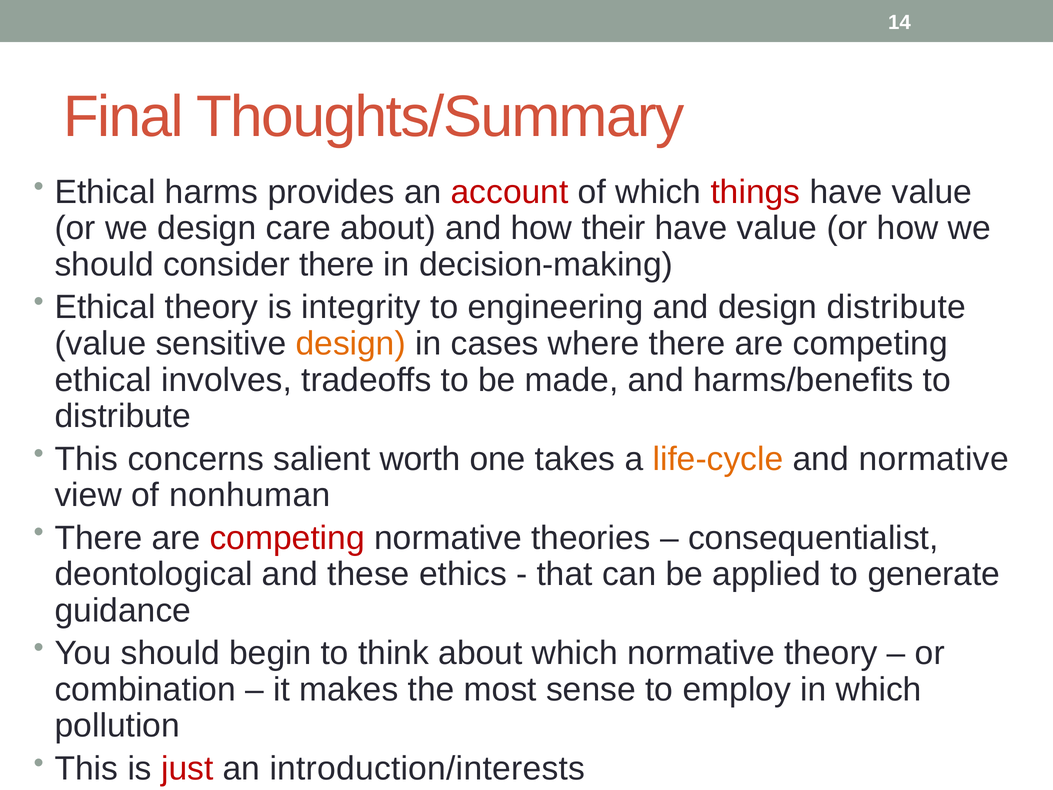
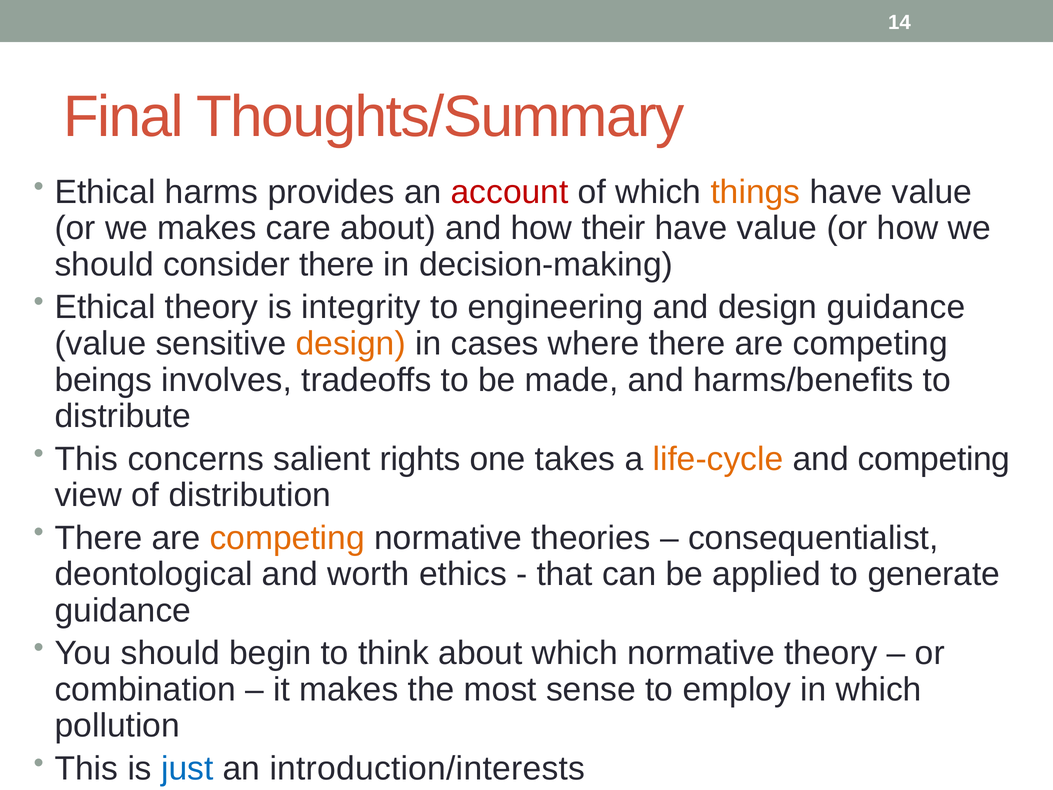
things colour: red -> orange
we design: design -> makes
design distribute: distribute -> guidance
ethical at (103, 380): ethical -> beings
worth: worth -> rights
and normative: normative -> competing
nonhuman: nonhuman -> distribution
competing at (287, 538) colour: red -> orange
these: these -> worth
just colour: red -> blue
